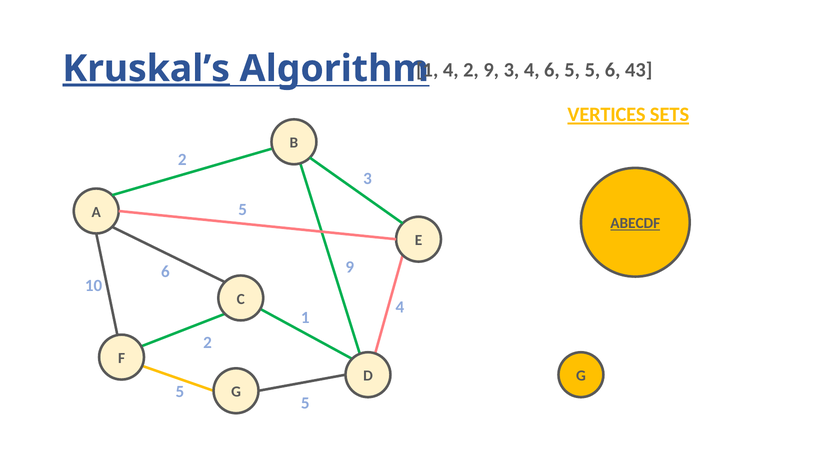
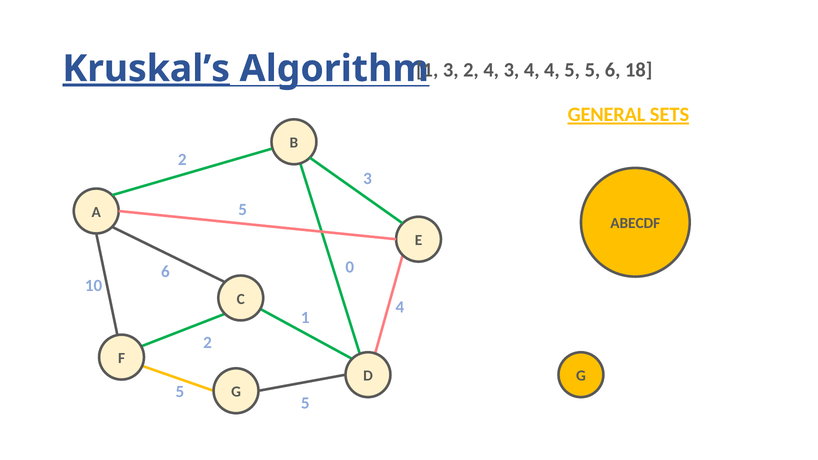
4 at (451, 70): 4 -> 3
2 9: 9 -> 4
4 6: 6 -> 4
43: 43 -> 18
VERTICES: VERTICES -> GENERAL
ABECDF underline: present -> none
6 9: 9 -> 0
